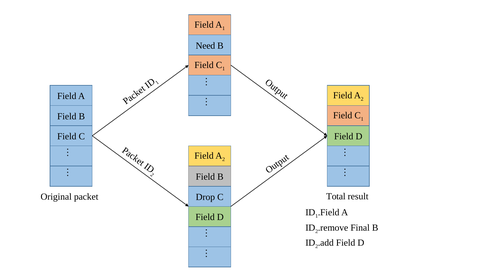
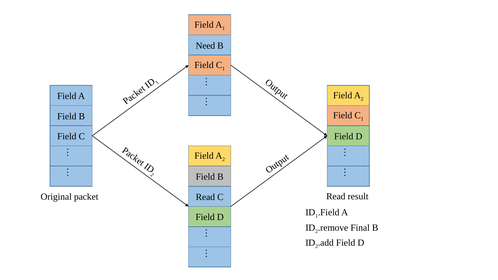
packet Total: Total -> Read
Drop at (205, 197): Drop -> Read
